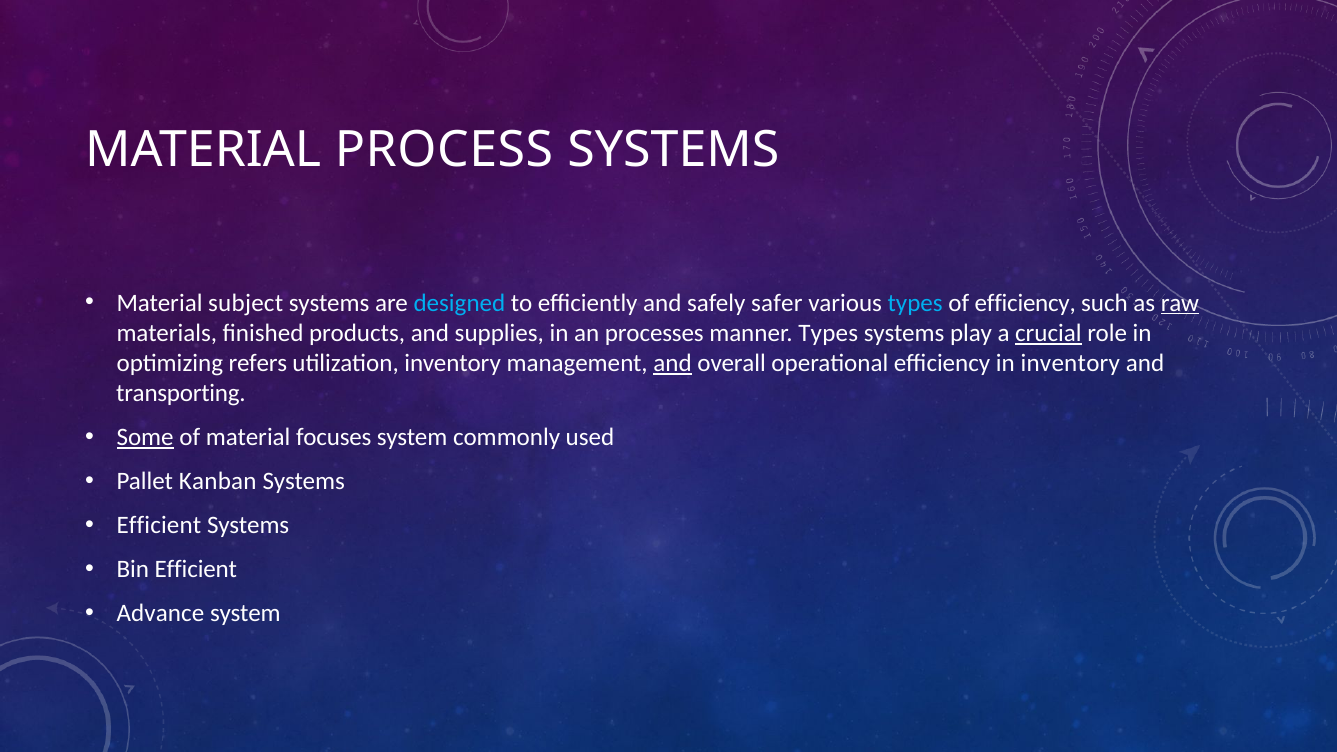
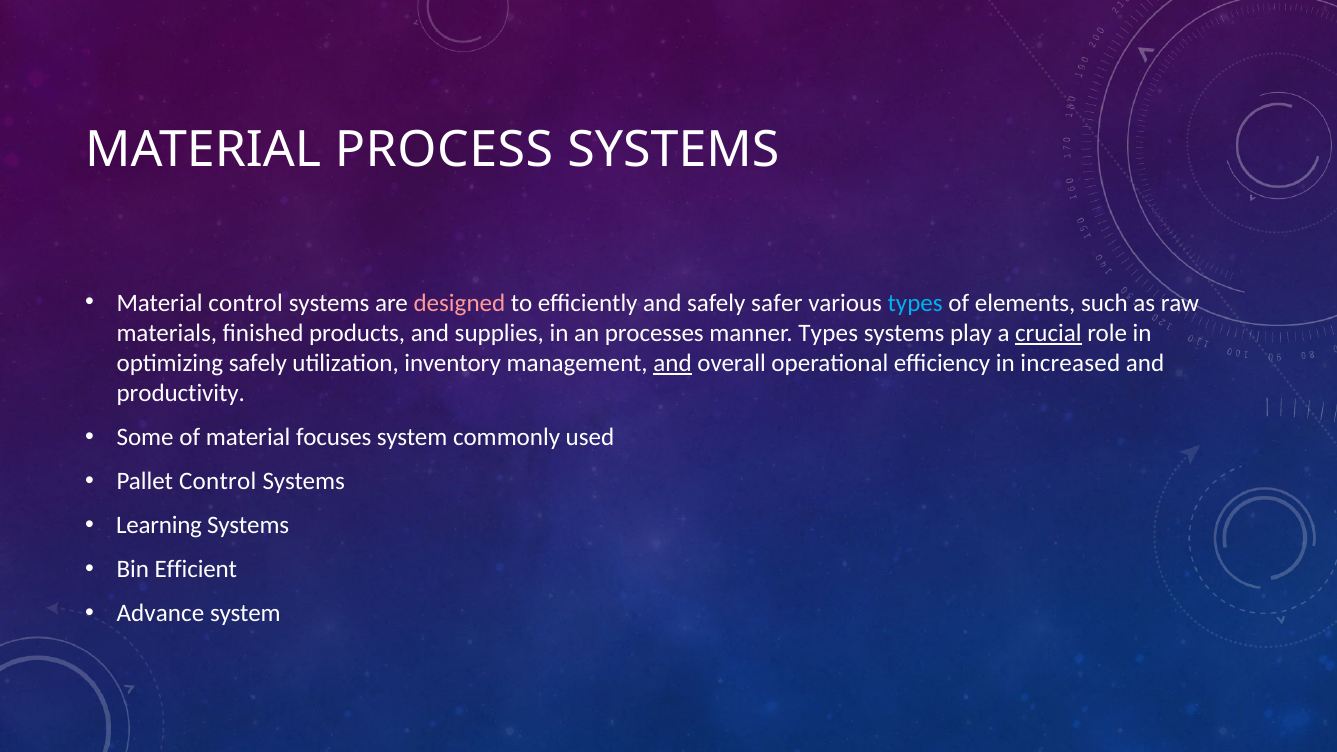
Material subject: subject -> control
designed colour: light blue -> pink
of efficiency: efficiency -> elements
raw underline: present -> none
optimizing refers: refers -> safely
in inventory: inventory -> increased
transporting: transporting -> productivity
Some underline: present -> none
Pallet Kanban: Kanban -> Control
Efficient at (159, 525): Efficient -> Learning
